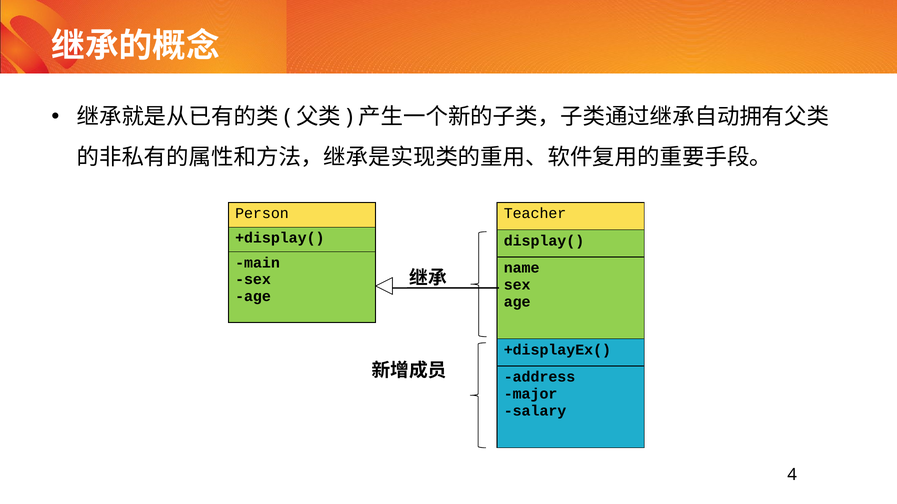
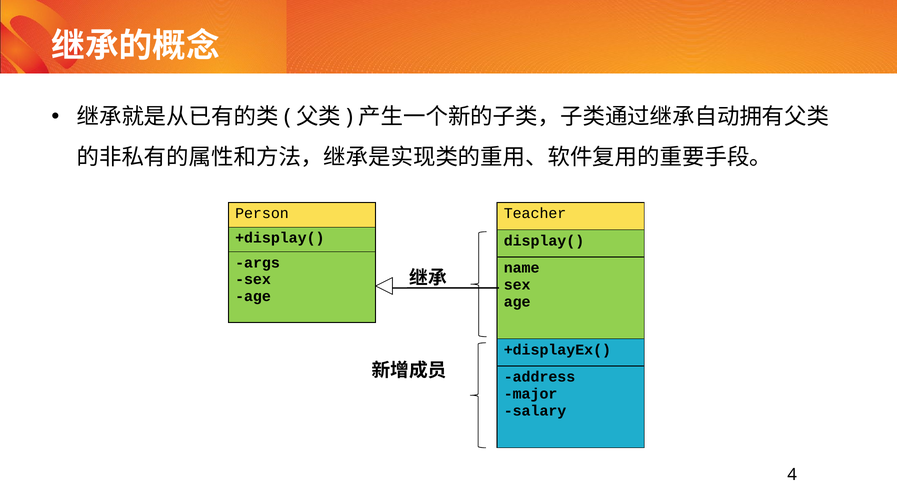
main: main -> args
